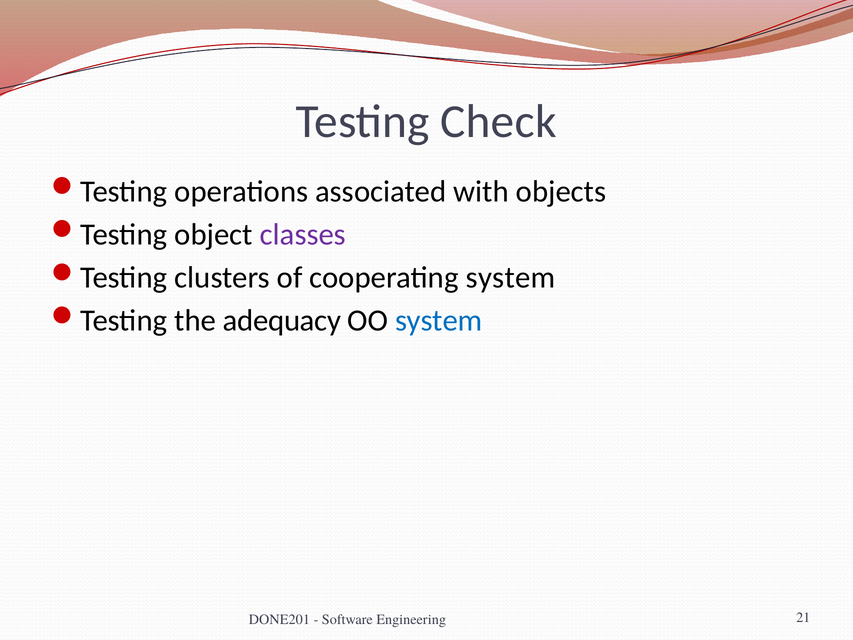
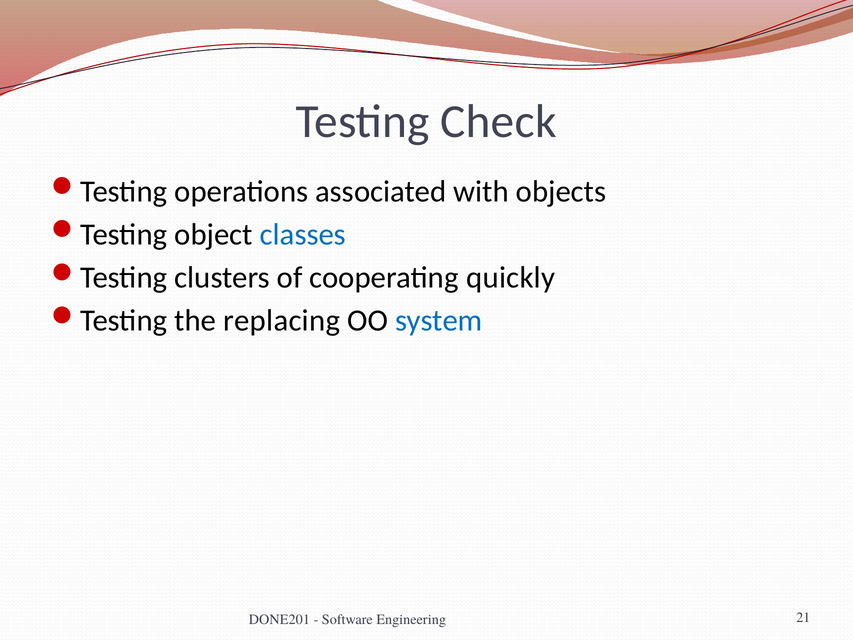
classes colour: purple -> blue
cooperating system: system -> quickly
adequacy: adequacy -> replacing
